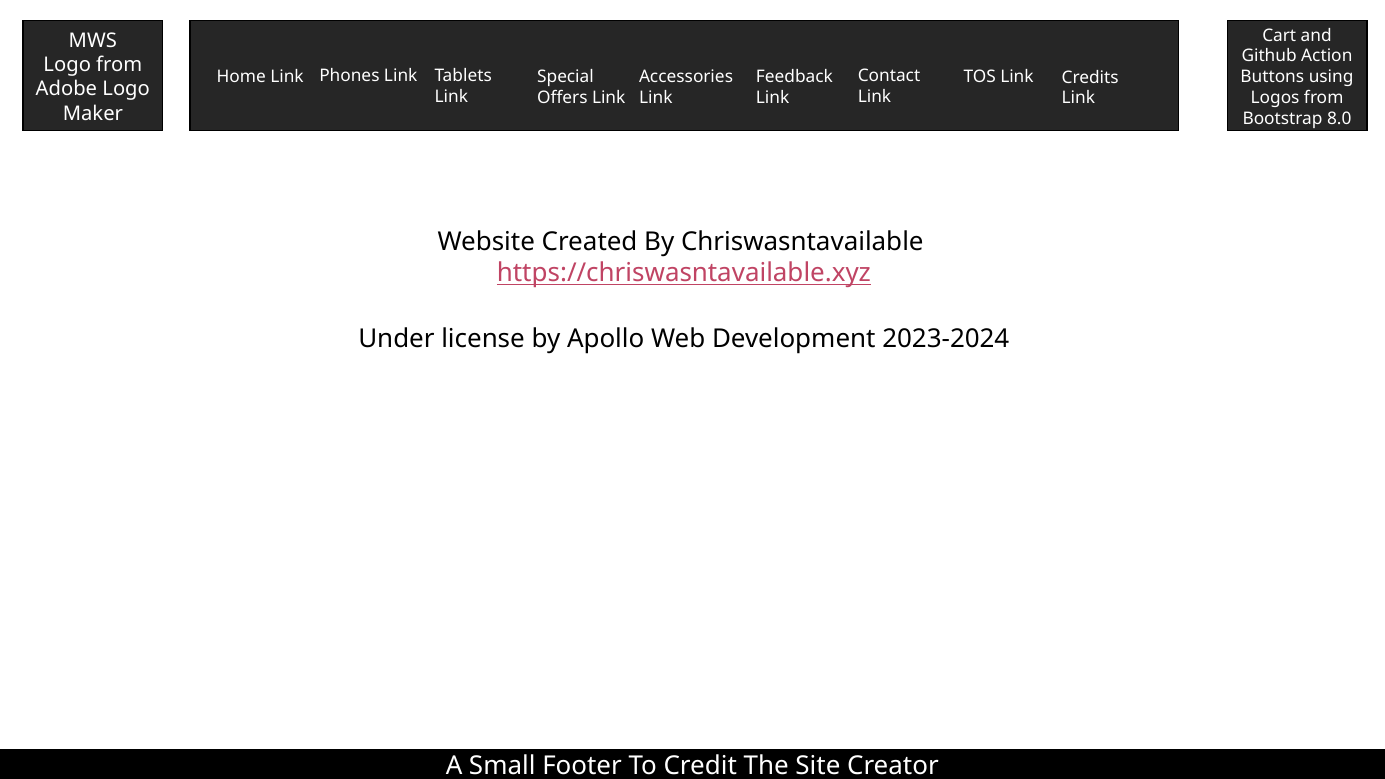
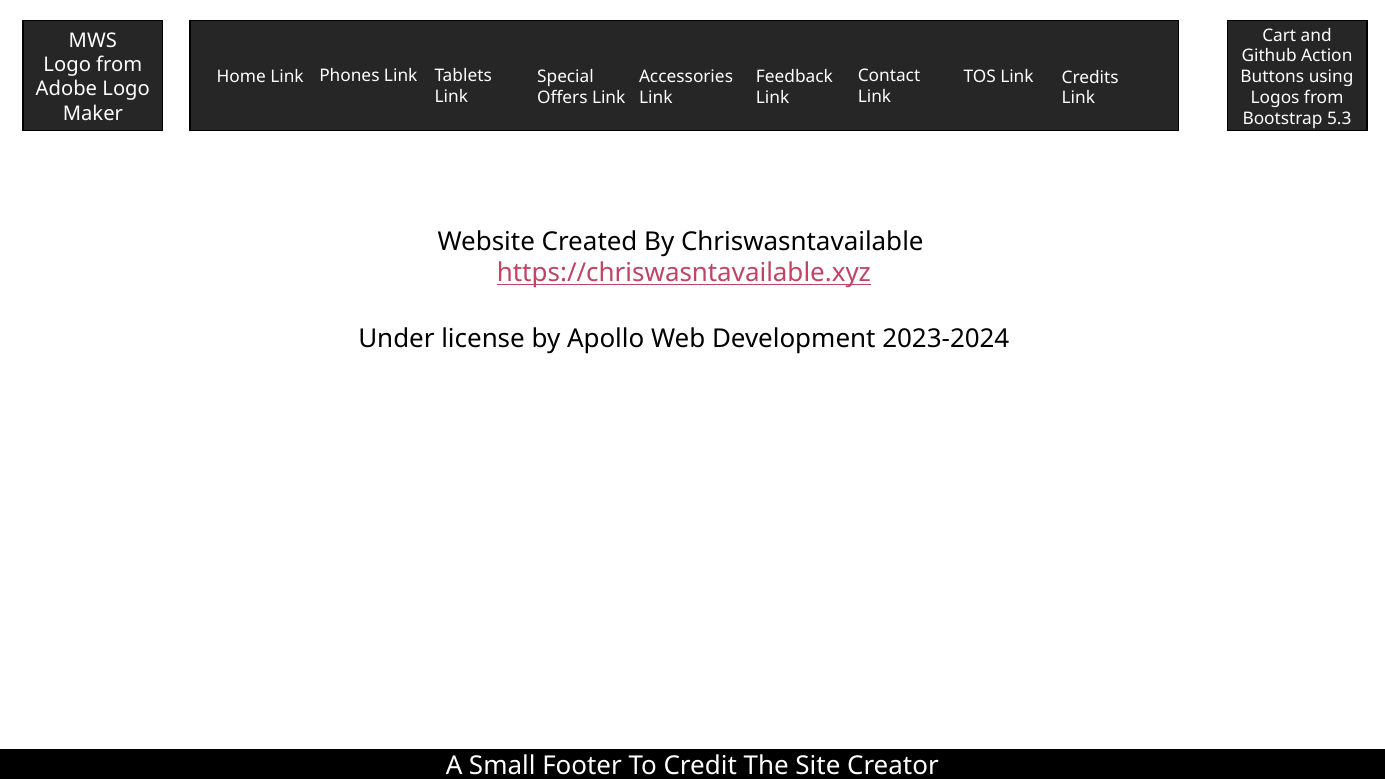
8.0: 8.0 -> 5.3
